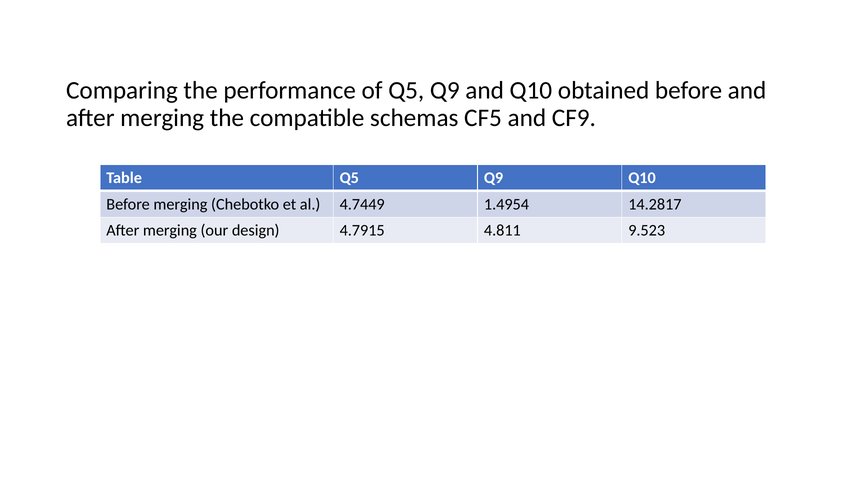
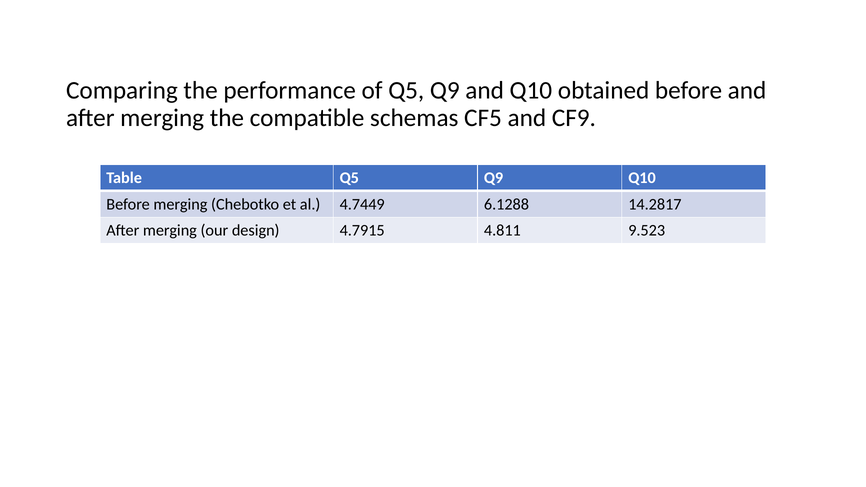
1.4954: 1.4954 -> 6.1288
